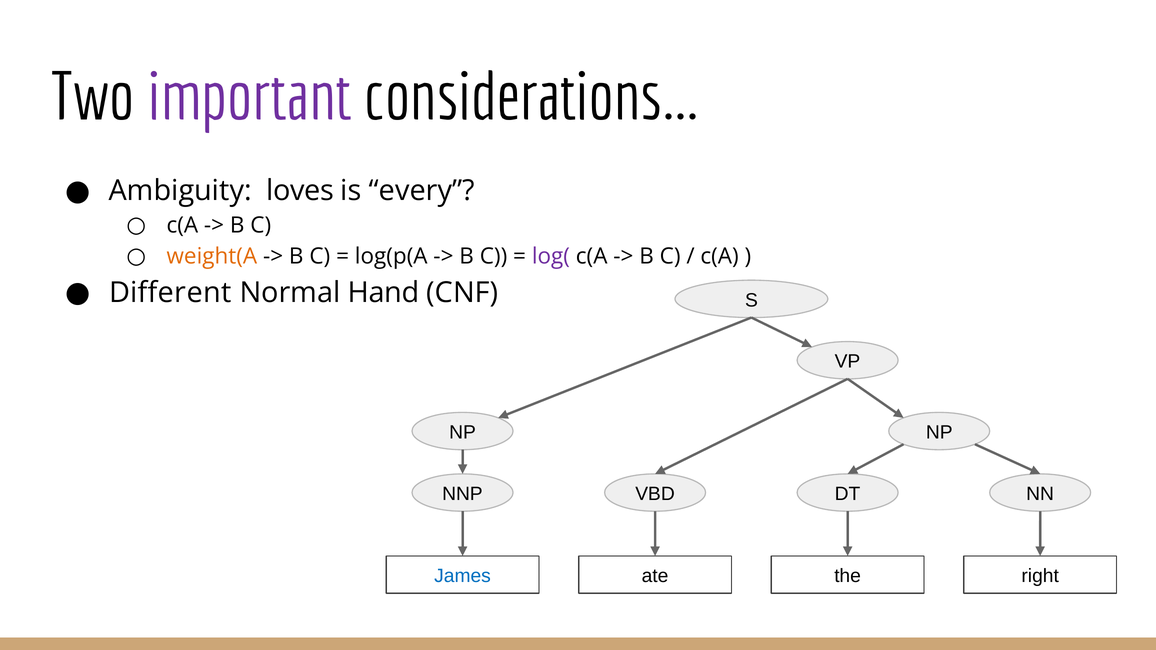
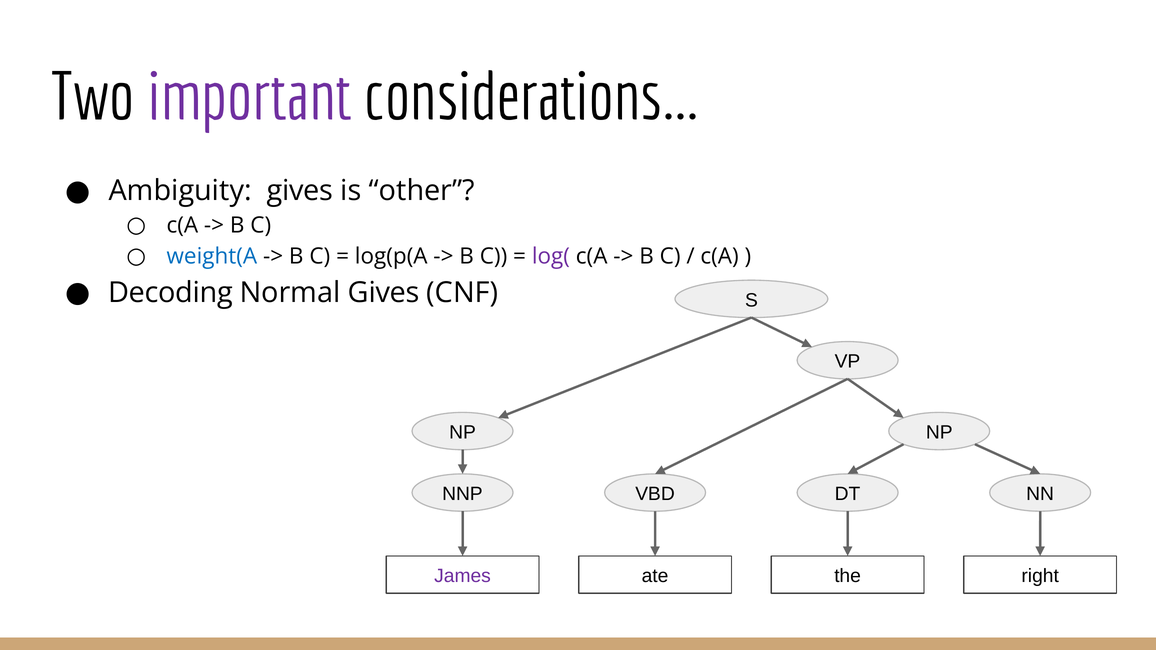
Ambiguity loves: loves -> gives
every: every -> other
weight(A colour: orange -> blue
Different: Different -> Decoding
Normal Hand: Hand -> Gives
James colour: blue -> purple
